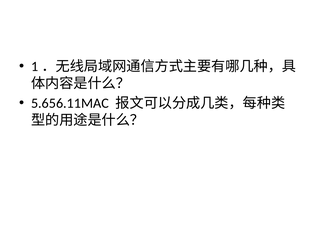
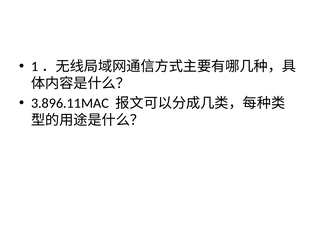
5.656.11MAC: 5.656.11MAC -> 3.896.11MAC
